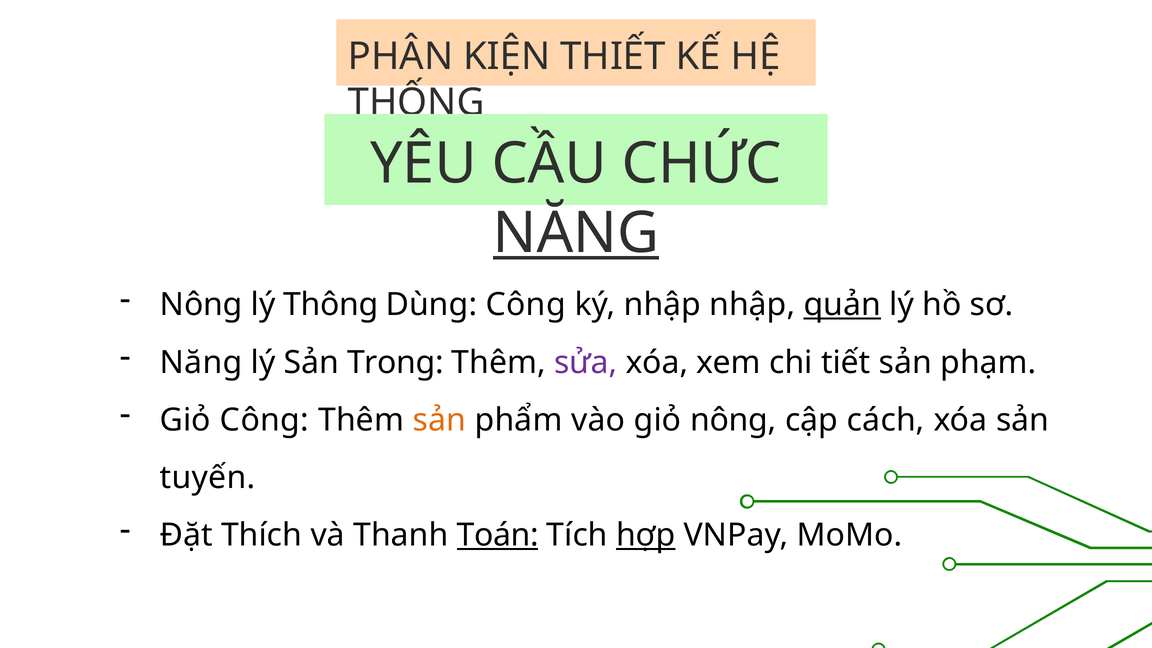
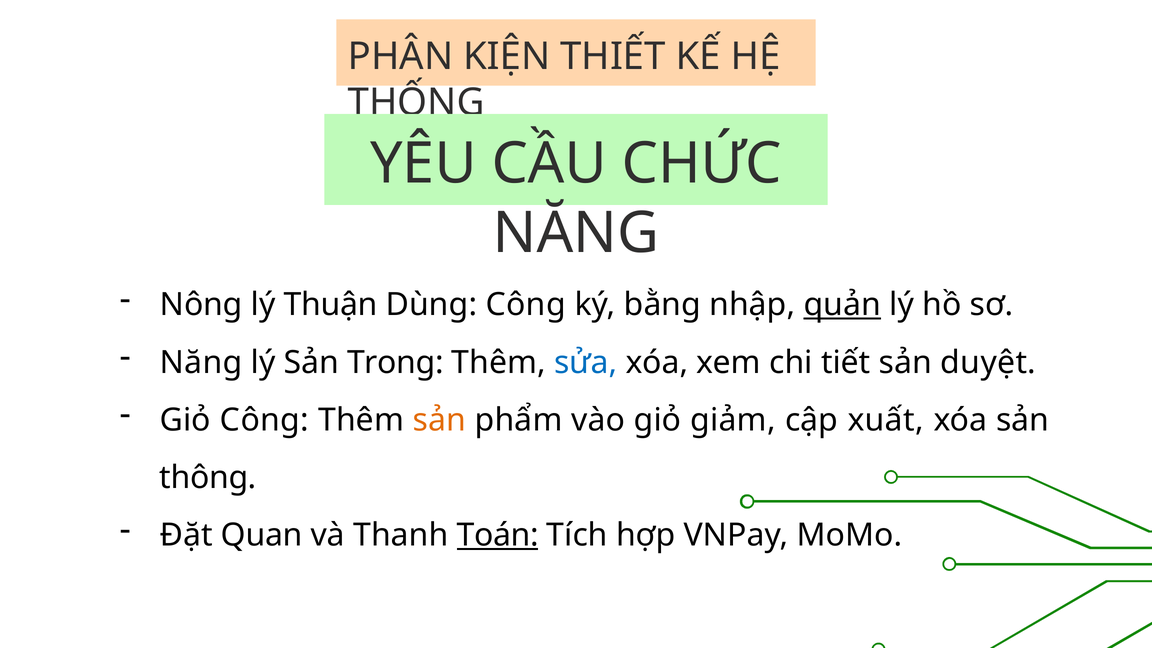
NĂNG at (576, 233) underline: present -> none
Thông: Thông -> Thuận
ký nhập: nhập -> bằng
sửa colour: purple -> blue
phạm: phạm -> duyệt
giỏ nông: nông -> giảm
cách: cách -> xuất
tuyến: tuyến -> thông
Thích: Thích -> Quan
hợp underline: present -> none
